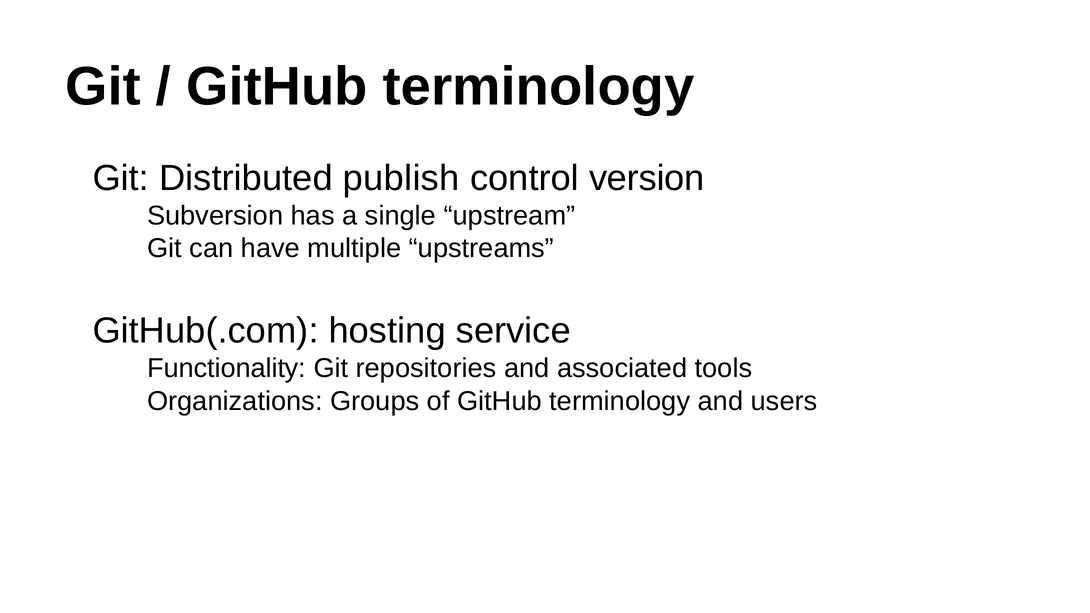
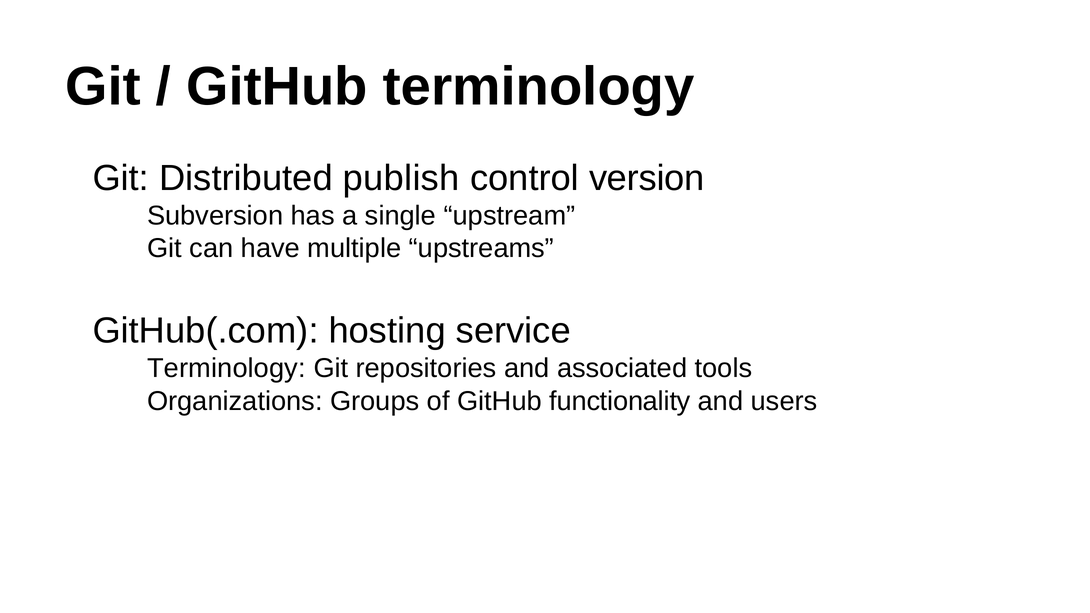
Functionality at (227, 368): Functionality -> Terminology
of GitHub terminology: terminology -> functionality
